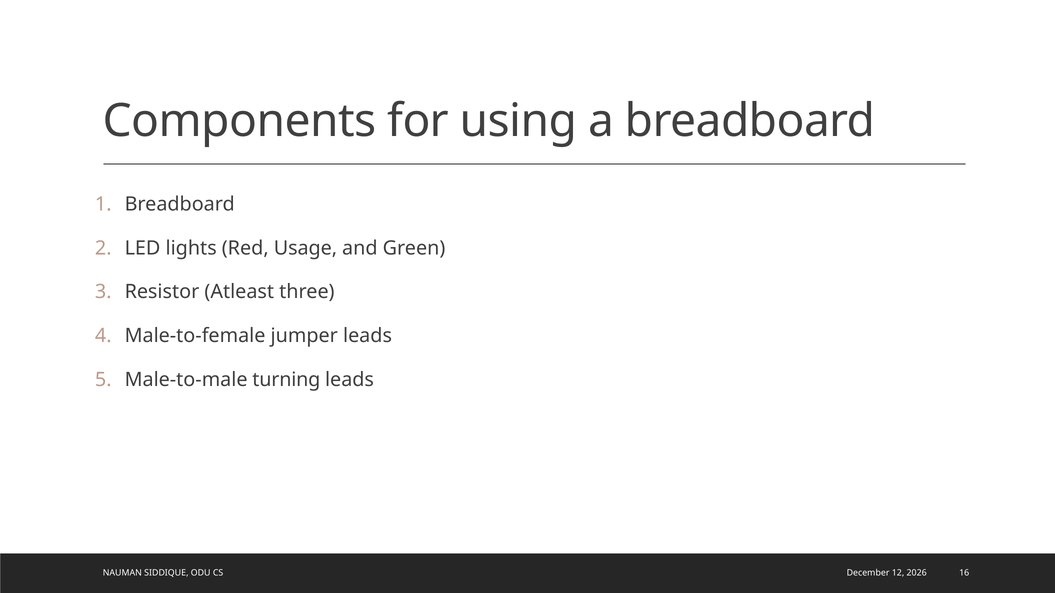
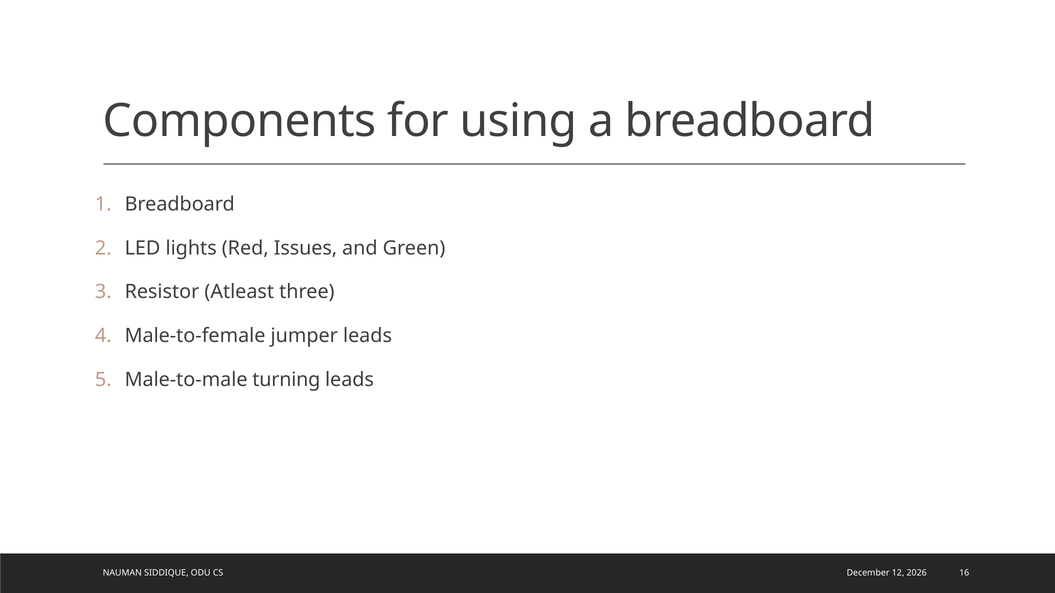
Usage: Usage -> Issues
